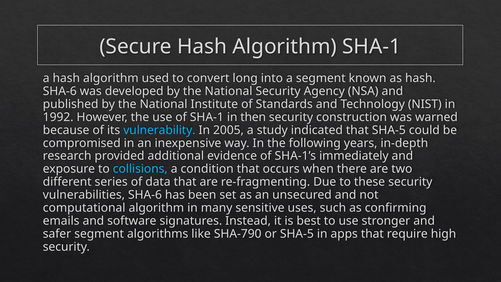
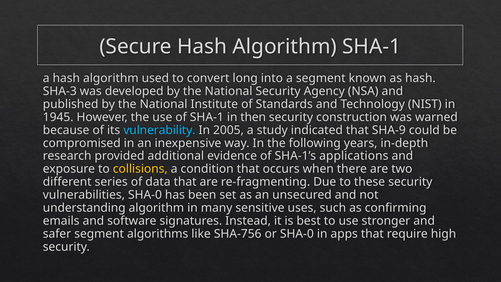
SHA-6 at (60, 91): SHA-6 -> SHA-3
1992: 1992 -> 1945
that SHA-5: SHA-5 -> SHA-9
immediately: immediately -> applications
collisions colour: light blue -> yellow
vulnerabilities SHA-6: SHA-6 -> SHA-0
computational: computational -> understanding
SHA-790: SHA-790 -> SHA-756
or SHA-5: SHA-5 -> SHA-0
